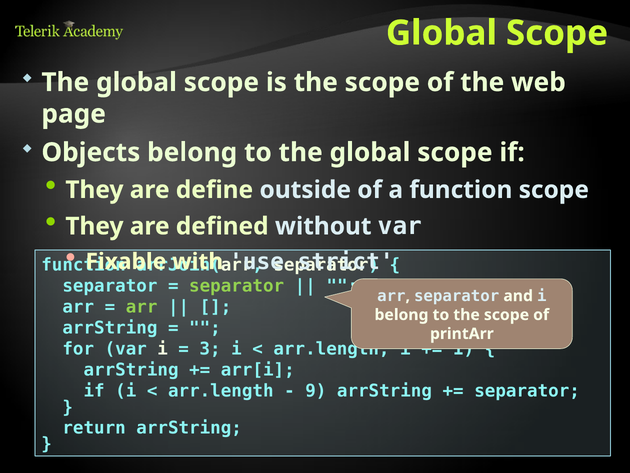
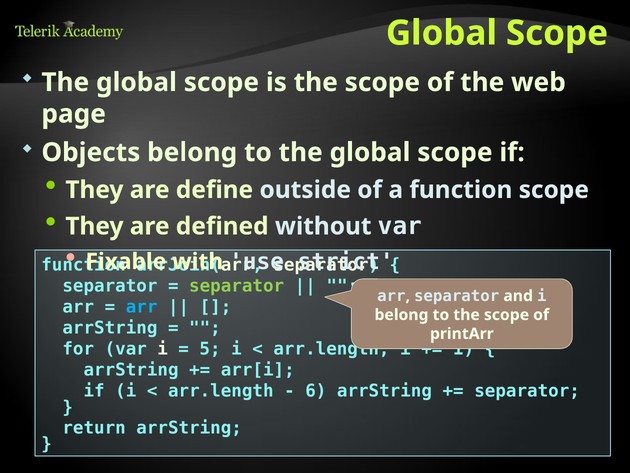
arr at (142, 307) colour: light green -> light blue
3: 3 -> 5
9: 9 -> 6
